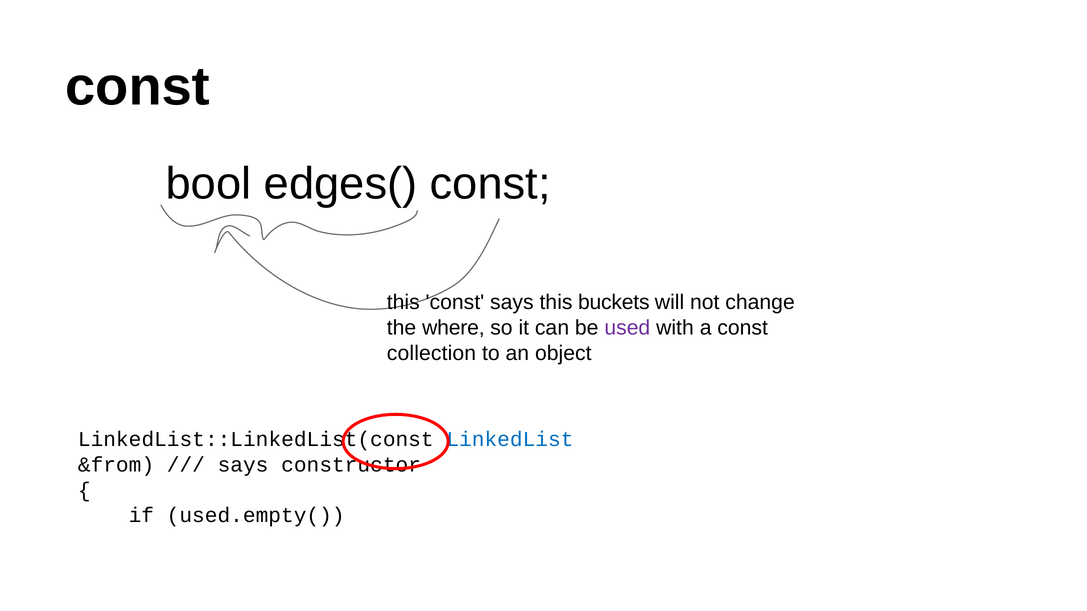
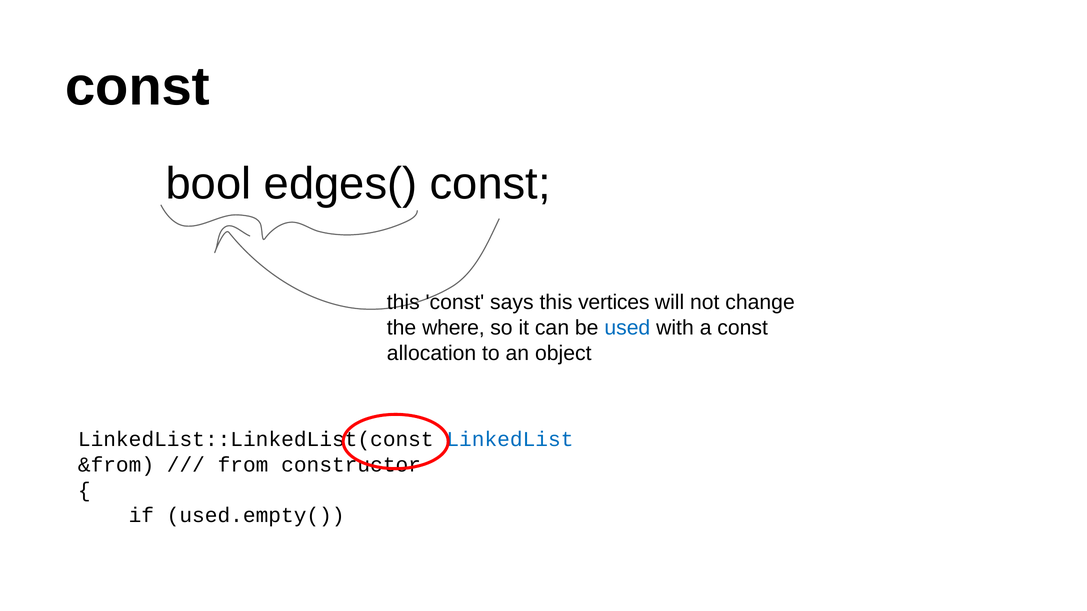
buckets: buckets -> vertices
used colour: purple -> blue
collection: collection -> allocation
says at (243, 465): says -> from
